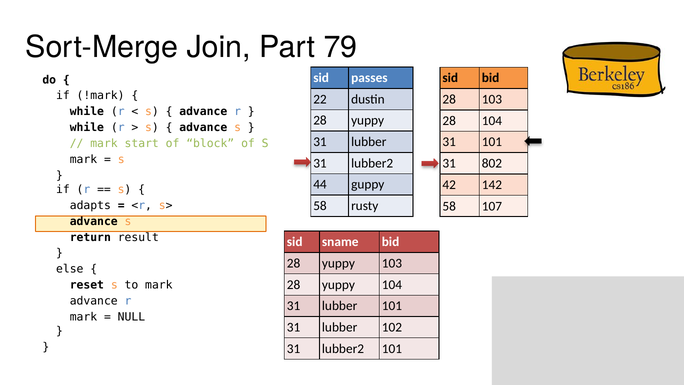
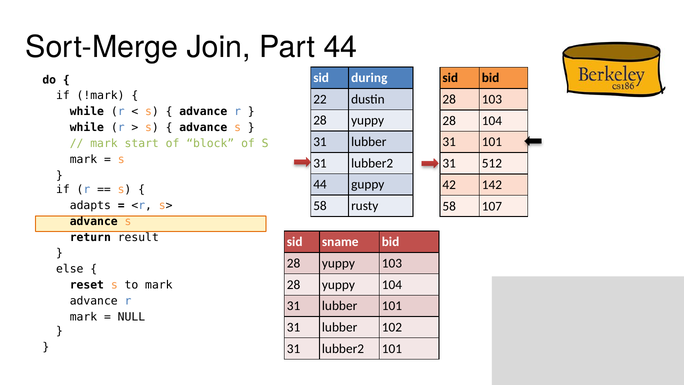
Part 79: 79 -> 44
passes: passes -> during
802: 802 -> 512
